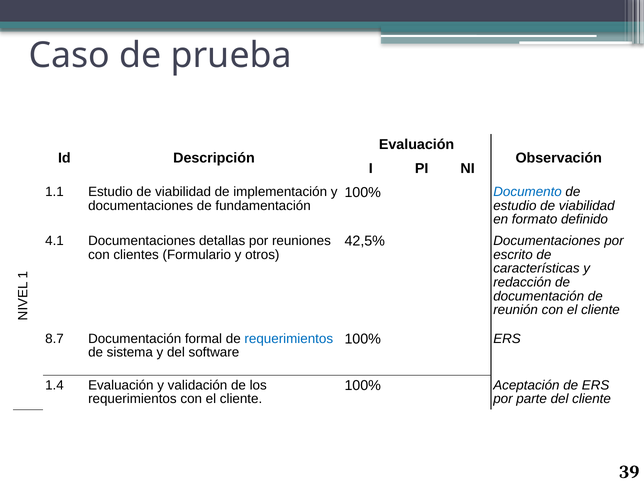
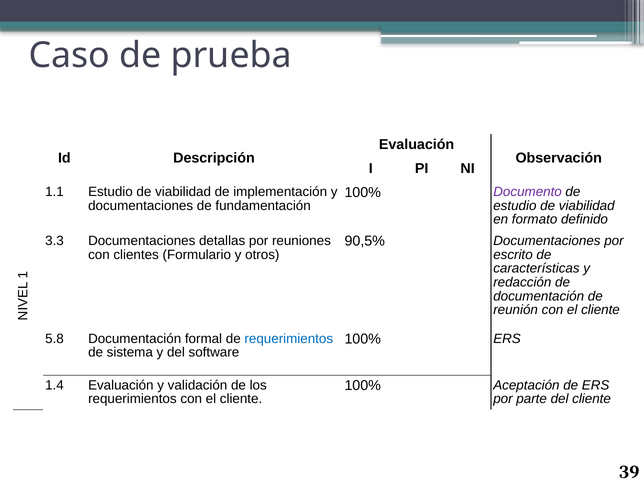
Documento colour: blue -> purple
4.1: 4.1 -> 3.3
42,5%: 42,5% -> 90,5%
8.7: 8.7 -> 5.8
